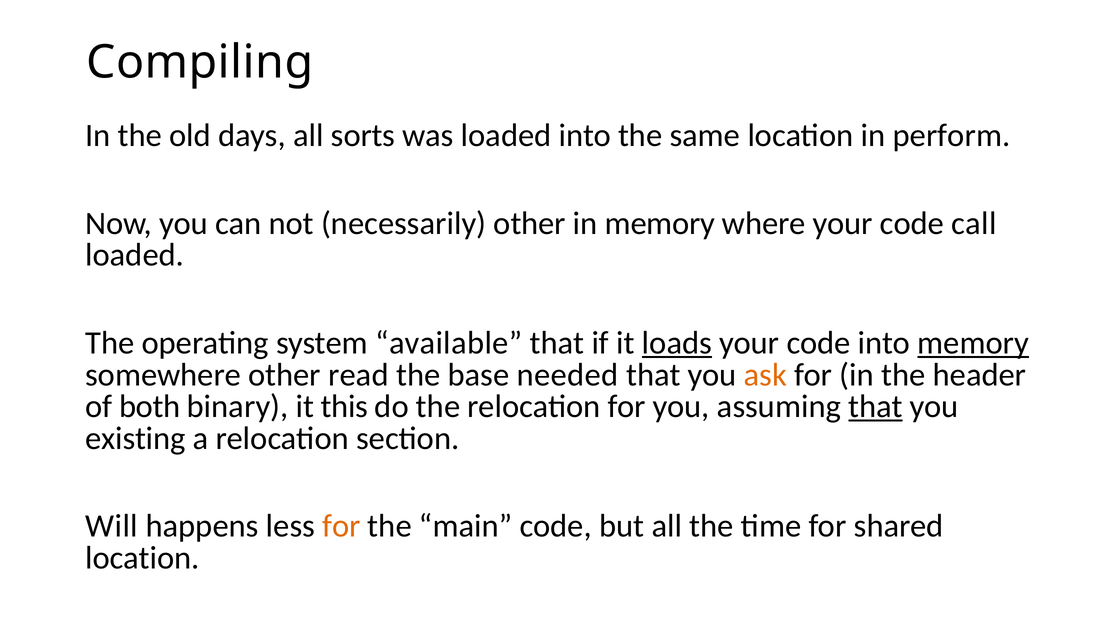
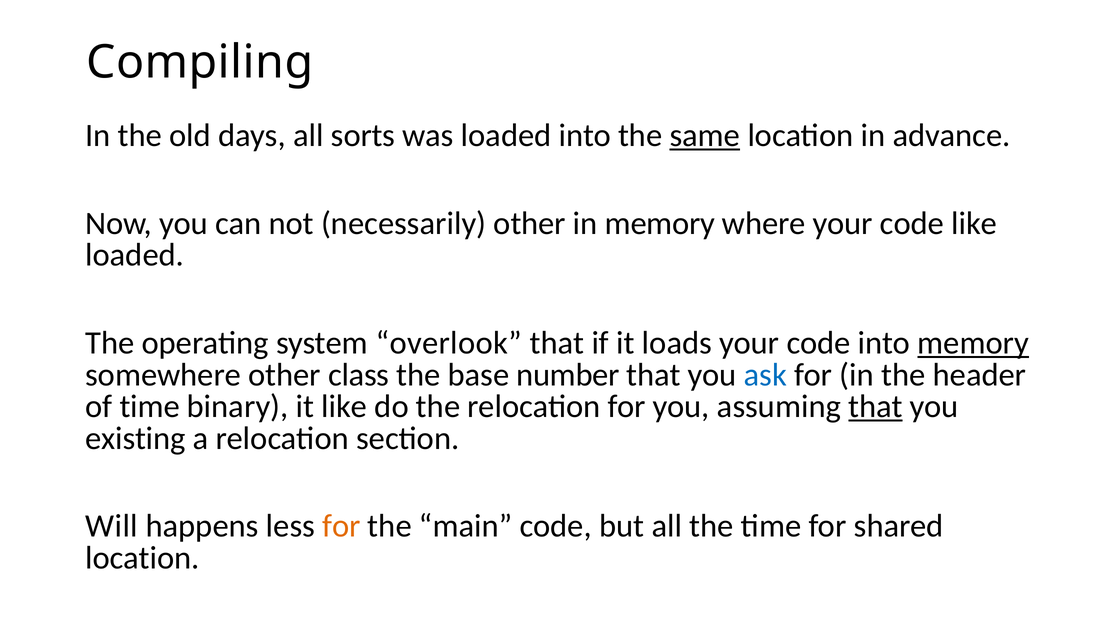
same underline: none -> present
perform: perform -> advance
code call: call -> like
available: available -> overlook
loads underline: present -> none
read: read -> class
needed: needed -> number
ask colour: orange -> blue
of both: both -> time
it this: this -> like
